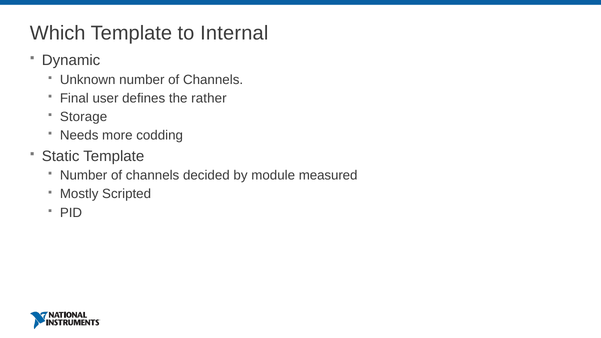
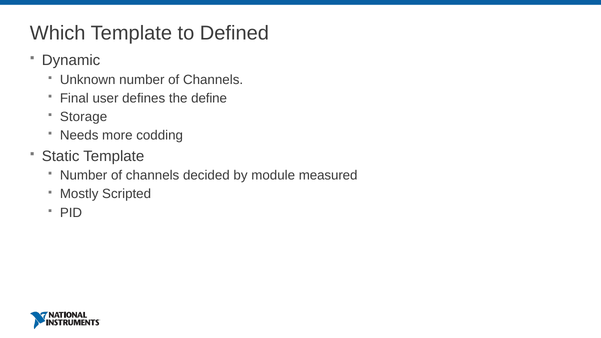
Internal: Internal -> Defined
rather: rather -> define
